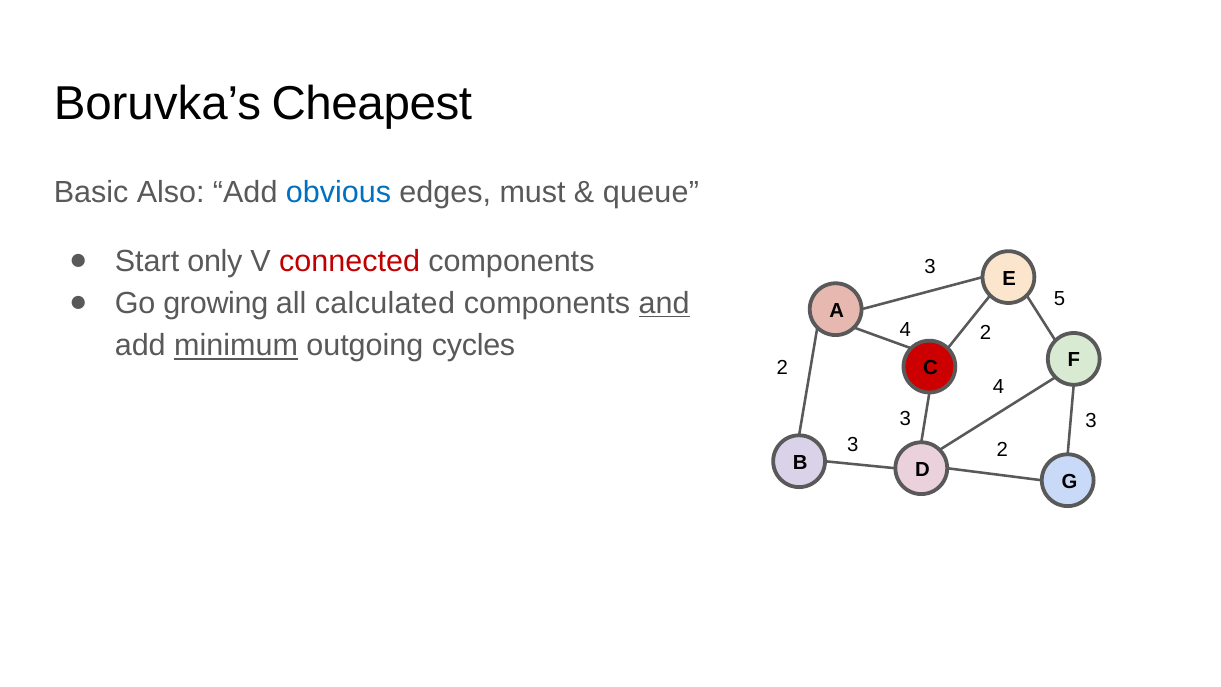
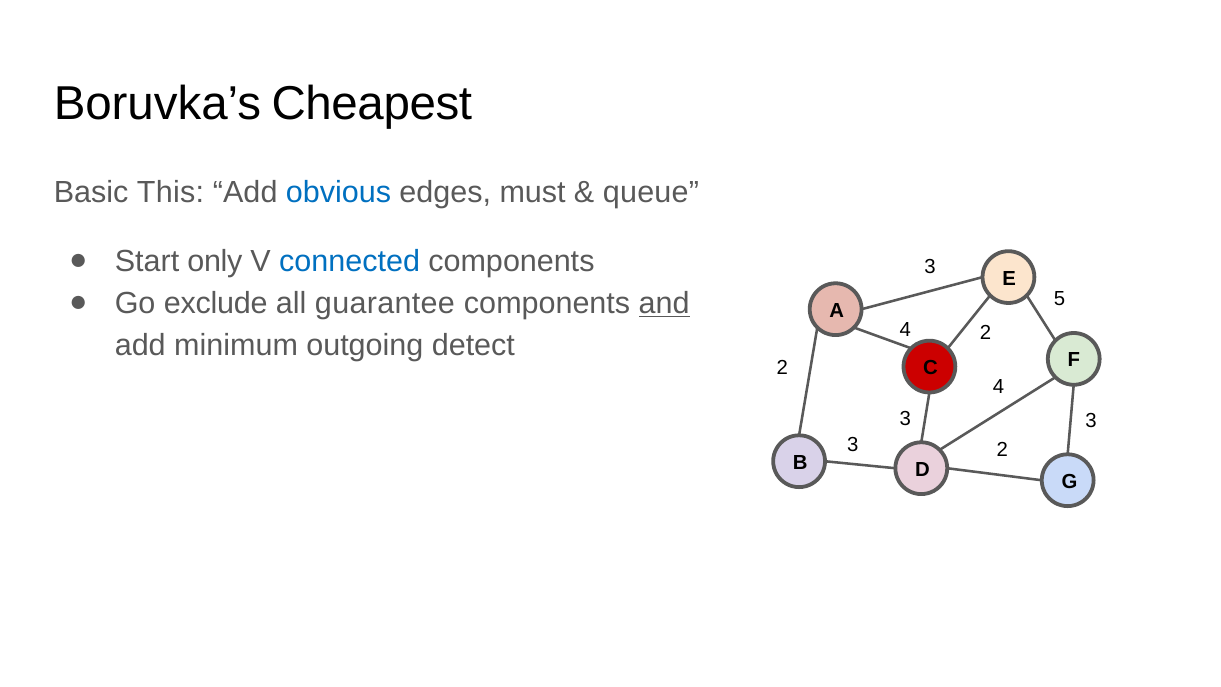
Also: Also -> This
connected colour: red -> blue
growing: growing -> exclude
calculated: calculated -> guarantee
minimum underline: present -> none
cycles: cycles -> detect
